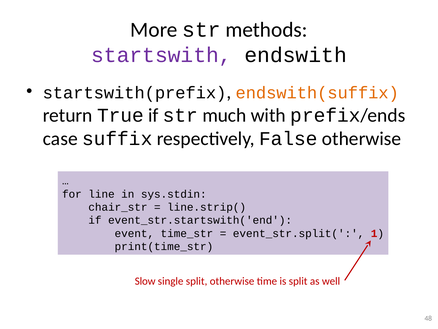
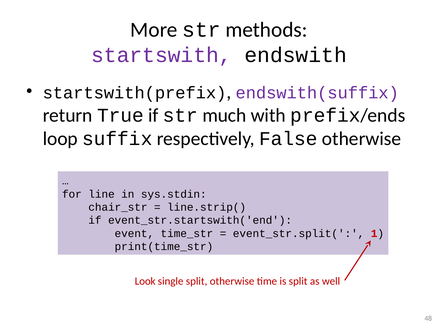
endswith(suffix colour: orange -> purple
case: case -> loop
Slow: Slow -> Look
